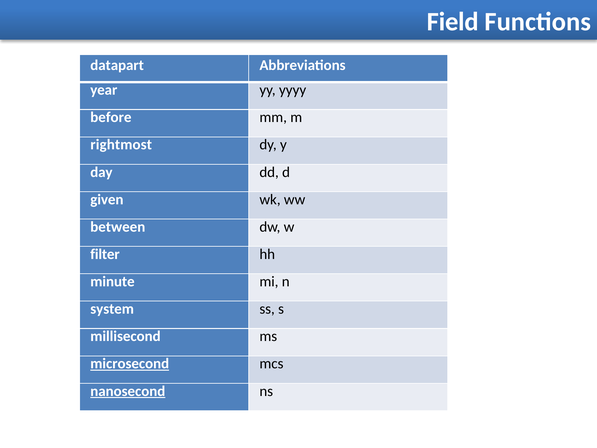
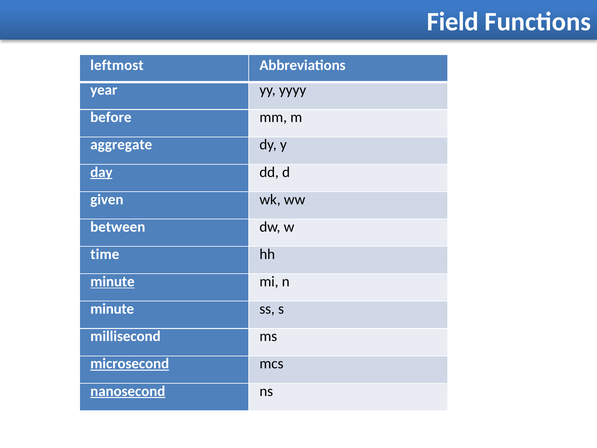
datapart: datapart -> leftmost
rightmost: rightmost -> aggregate
day underline: none -> present
filter: filter -> time
minute at (112, 281) underline: none -> present
system at (112, 309): system -> minute
